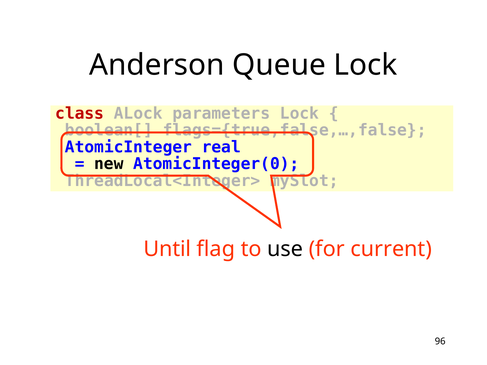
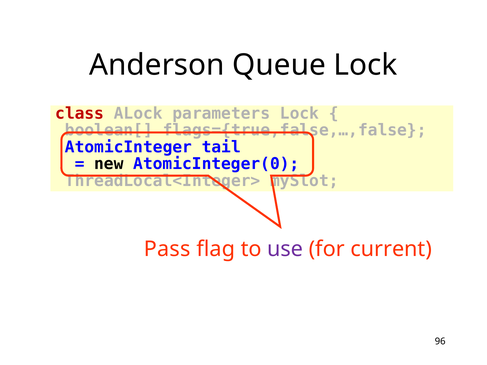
real: real -> tail
Until: Until -> Pass
use colour: black -> purple
